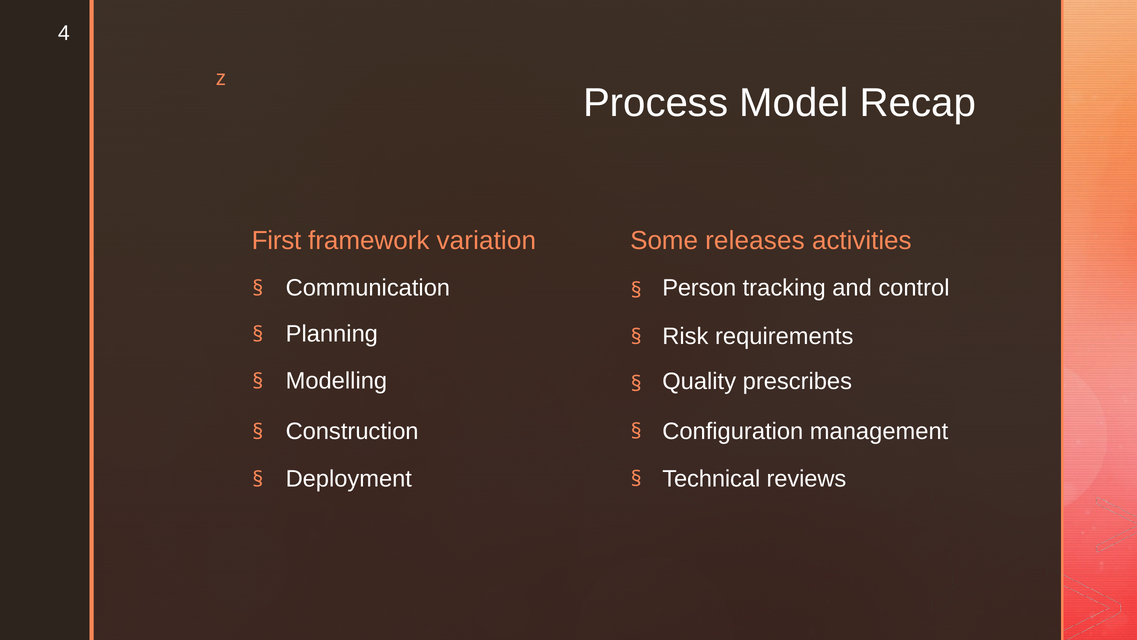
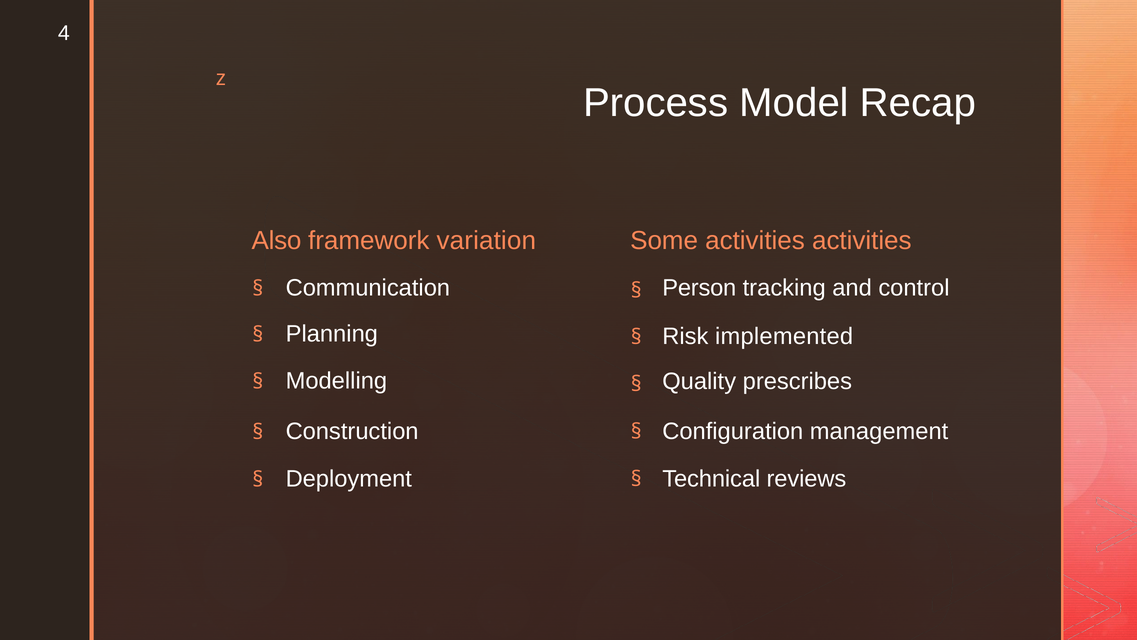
First: First -> Also
Some releases: releases -> activities
requirements: requirements -> implemented
